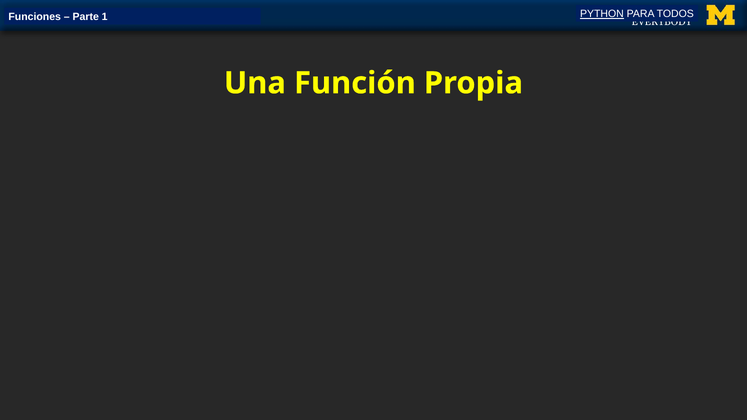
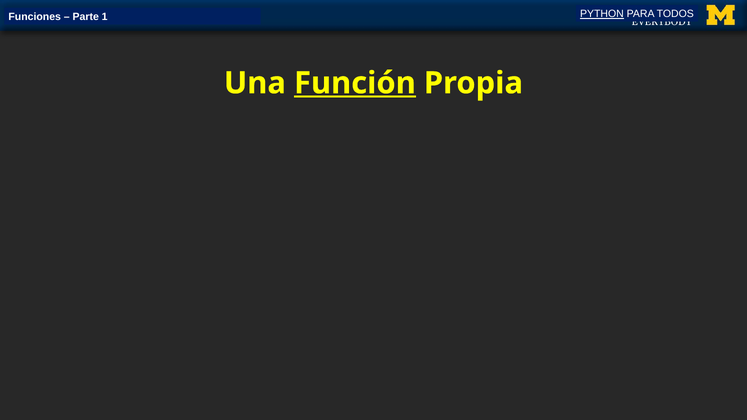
Función underline: none -> present
